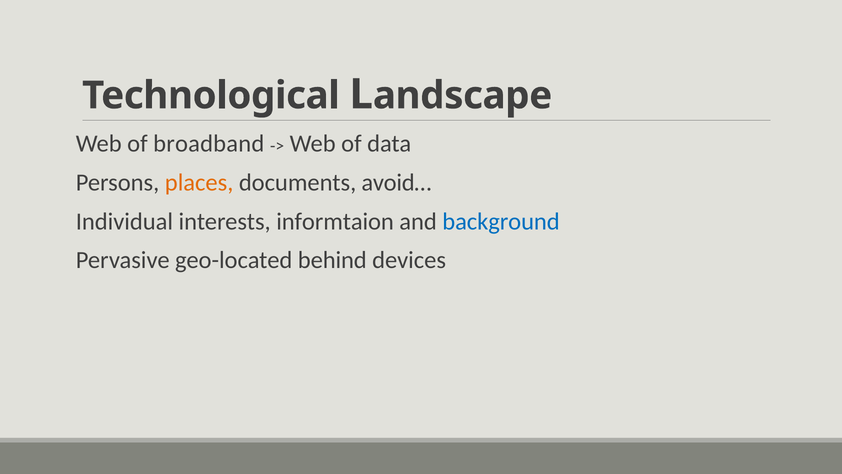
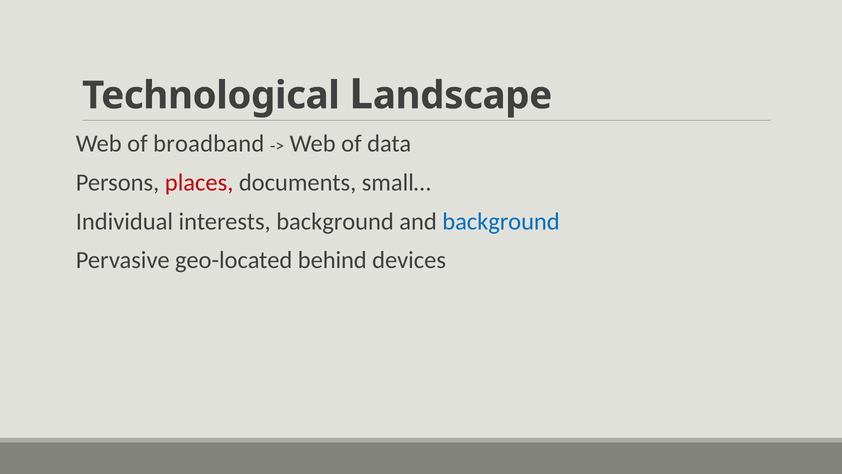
places colour: orange -> red
avoid…: avoid… -> small…
interests informtaion: informtaion -> background
